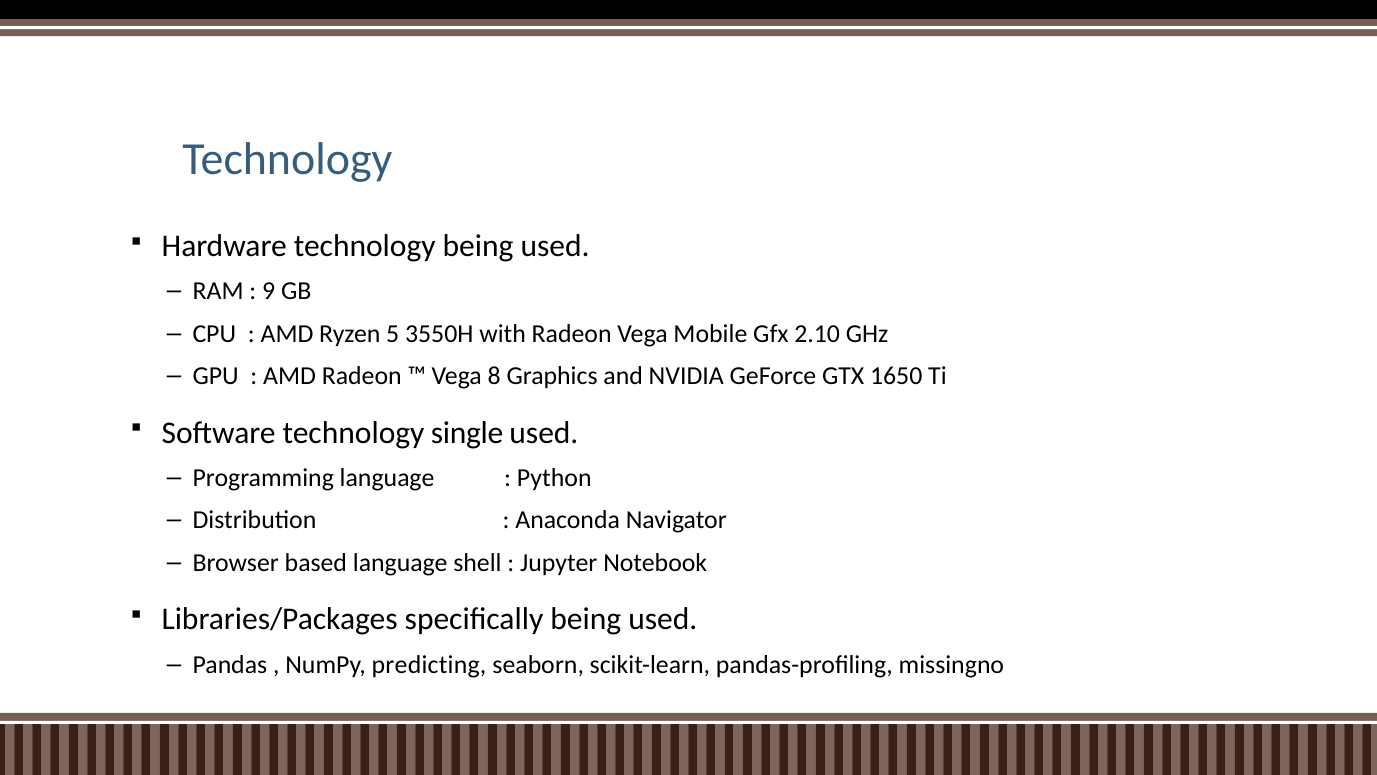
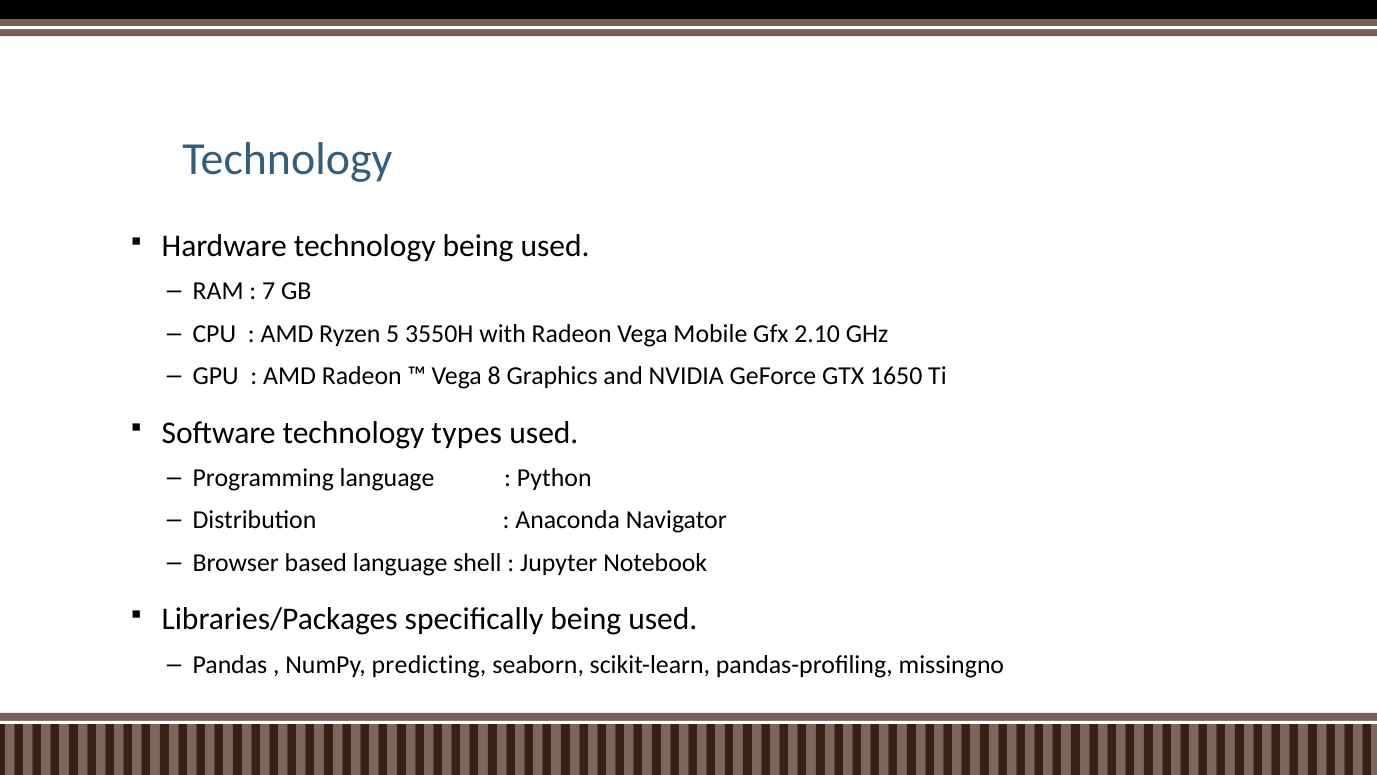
9: 9 -> 7
single: single -> types
